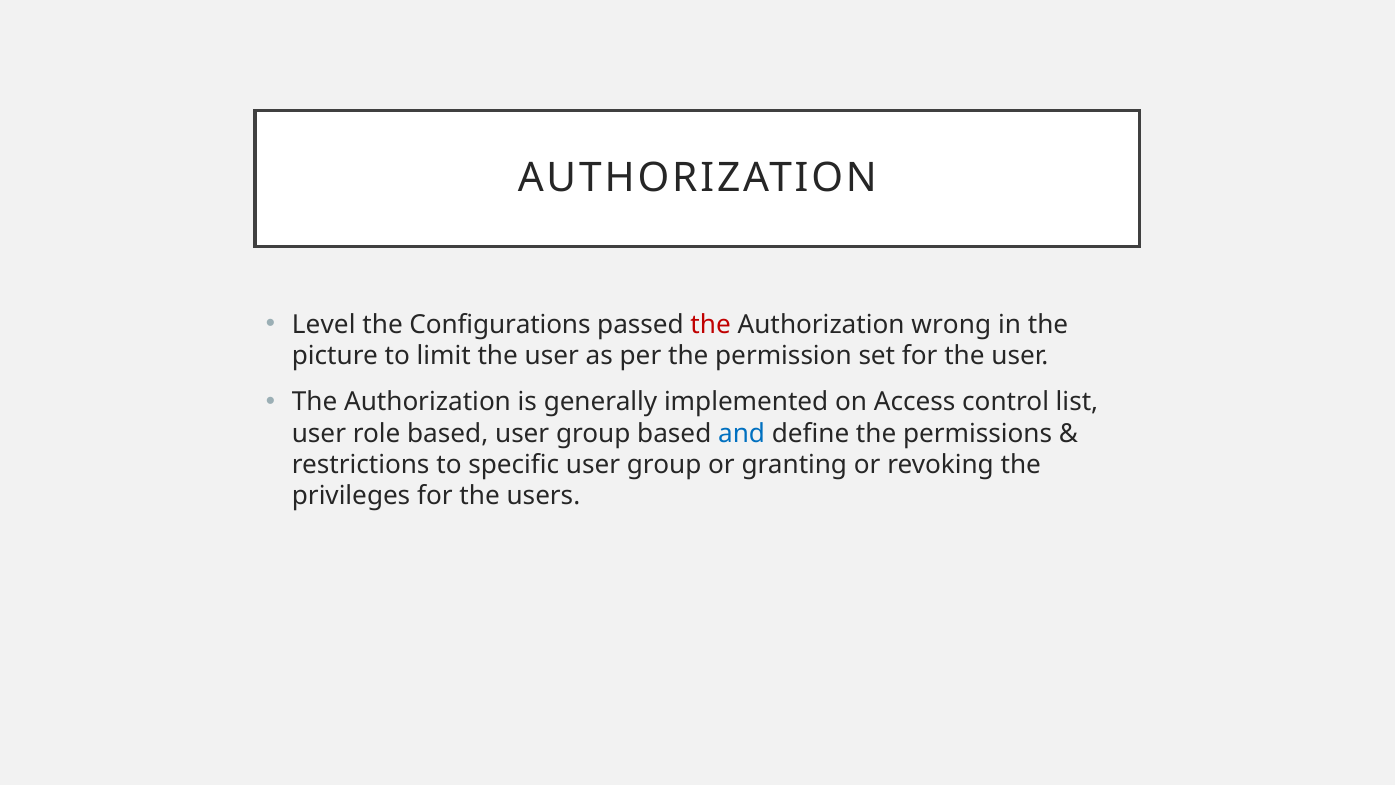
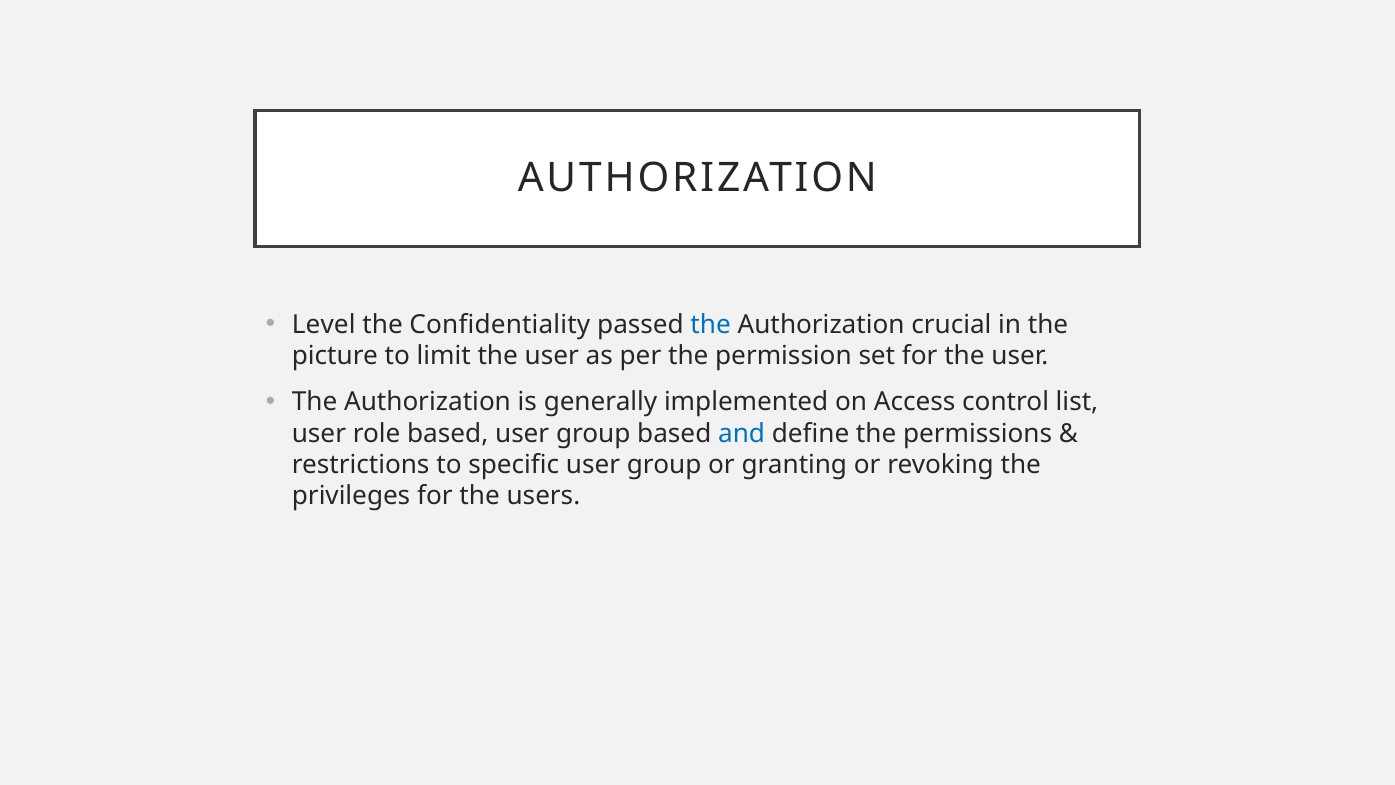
Configurations: Configurations -> Confidentiality
the at (711, 325) colour: red -> blue
wrong: wrong -> crucial
